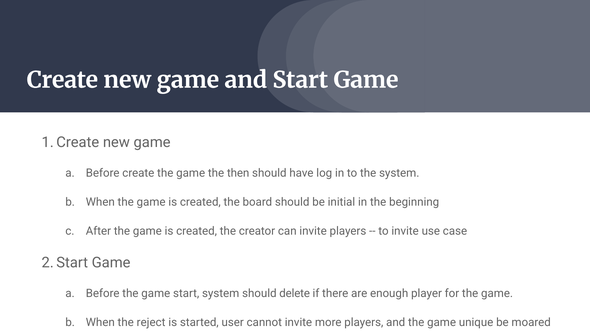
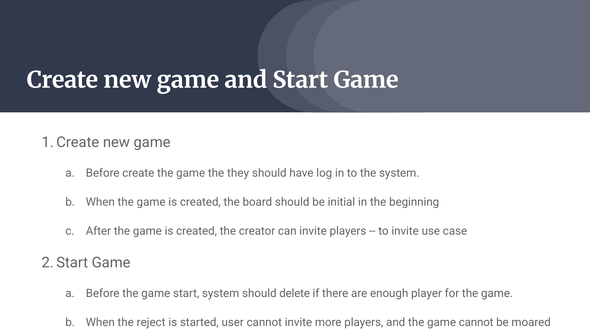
then: then -> they
game unique: unique -> cannot
